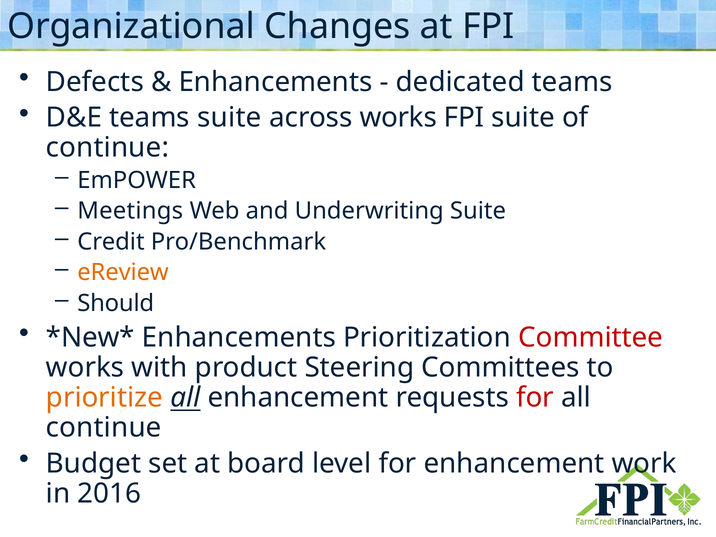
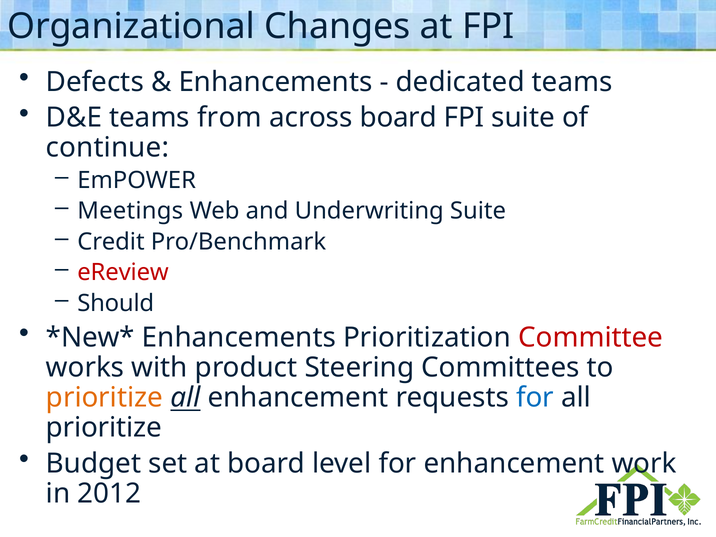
teams suite: suite -> from
across works: works -> board
eReview colour: orange -> red
for at (535, 398) colour: red -> blue
continue at (104, 428): continue -> prioritize
2016: 2016 -> 2012
